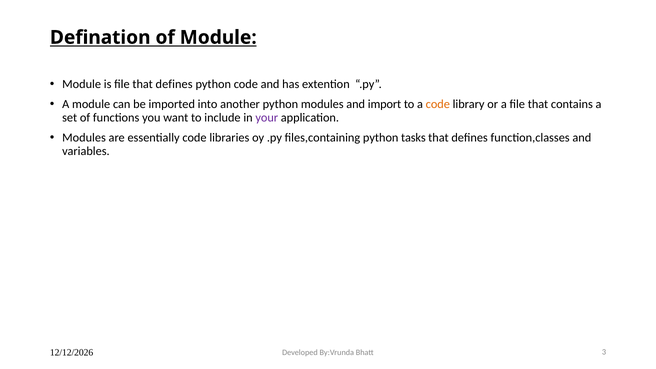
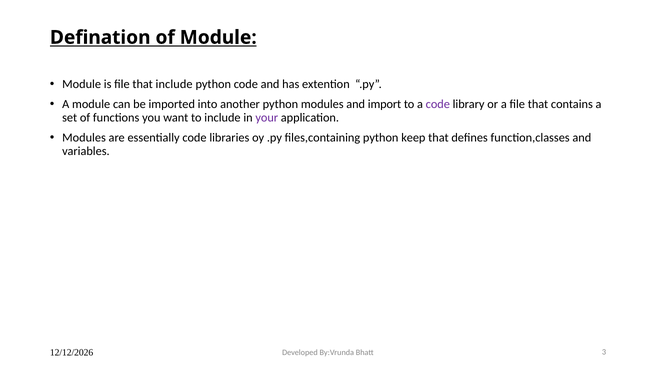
file that defines: defines -> include
code at (438, 104) colour: orange -> purple
tasks: tasks -> keep
